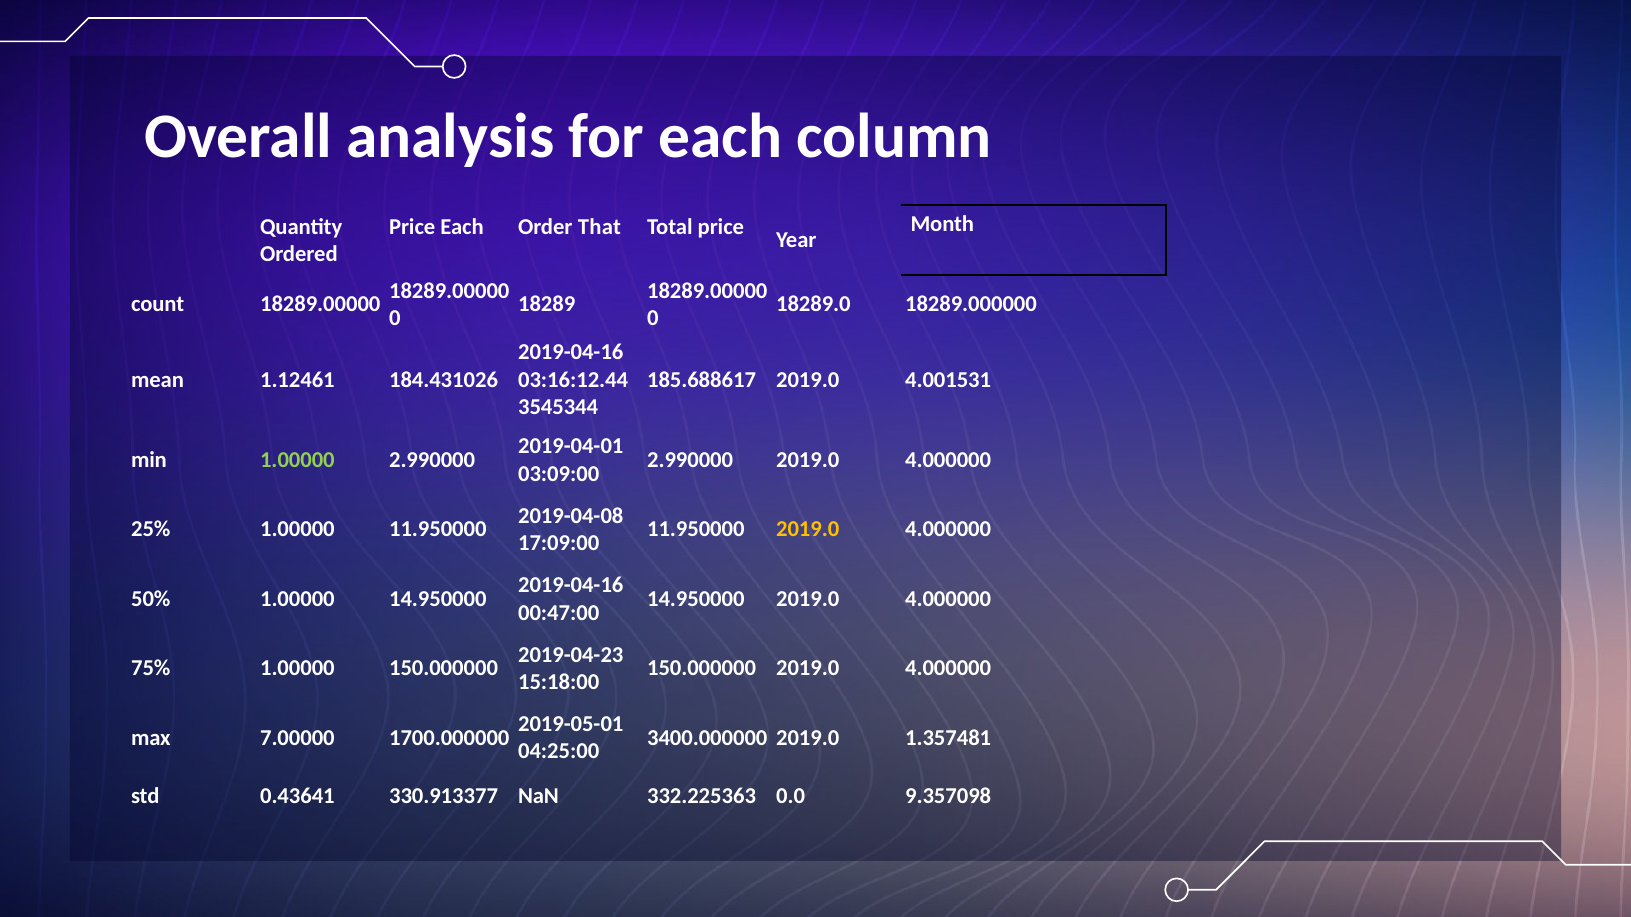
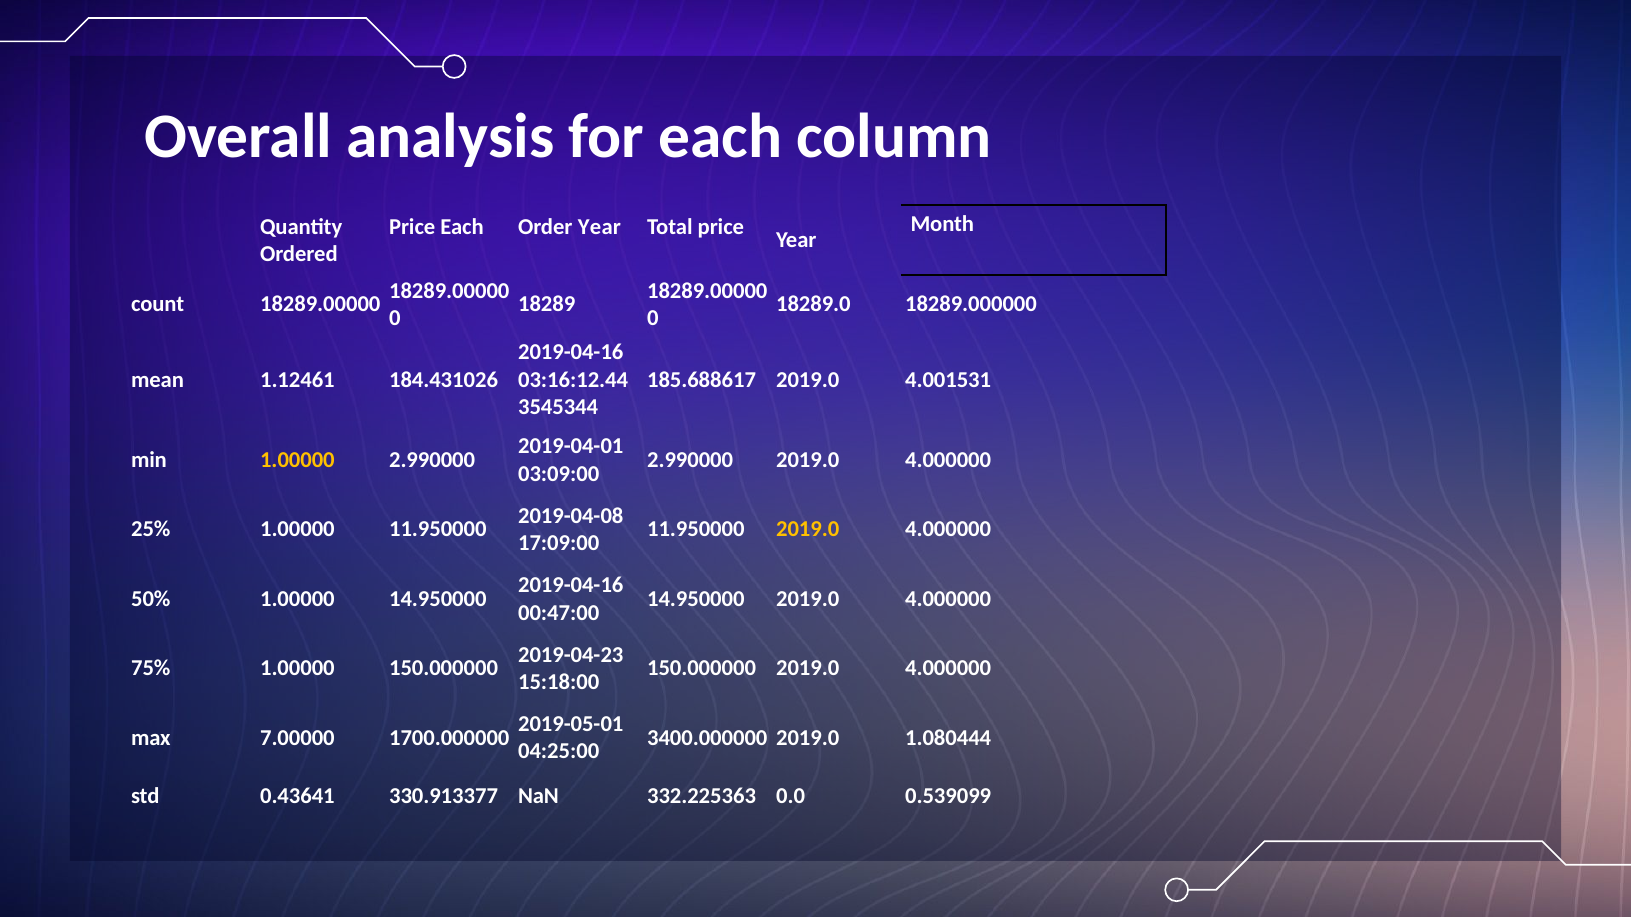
Order That: That -> Year
1.00000 at (297, 460) colour: light green -> yellow
1.357481: 1.357481 -> 1.080444
9.357098: 9.357098 -> 0.539099
